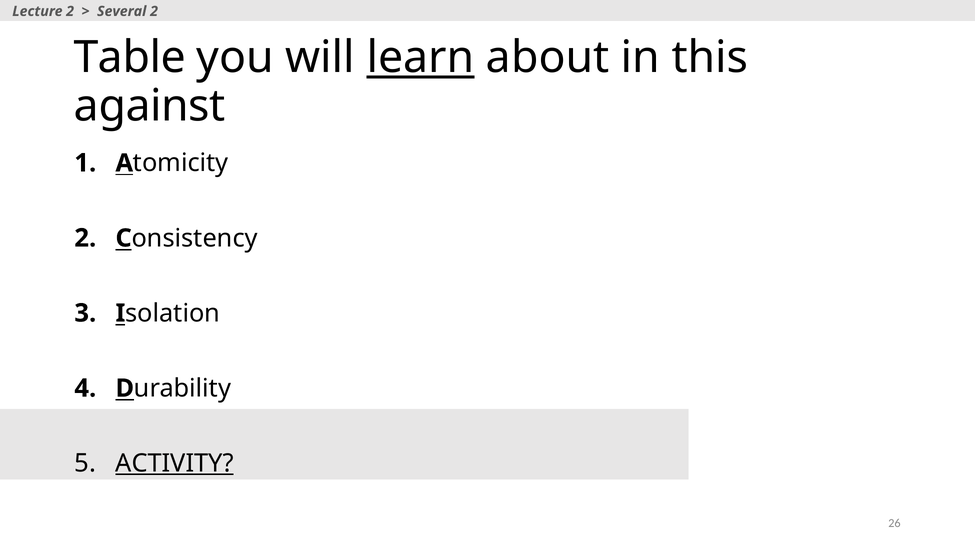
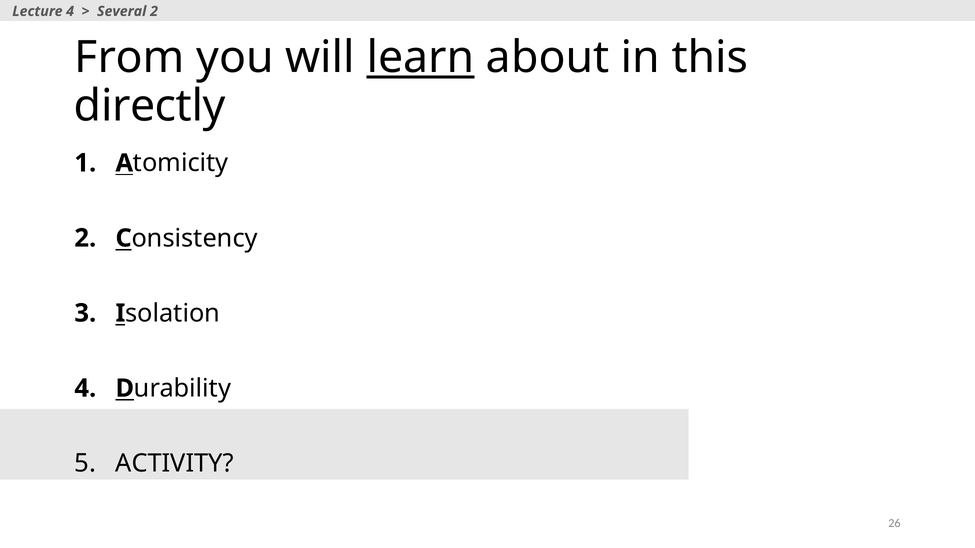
Lecture 2: 2 -> 4
Table: Table -> From
against: against -> directly
ACTIVITY underline: present -> none
